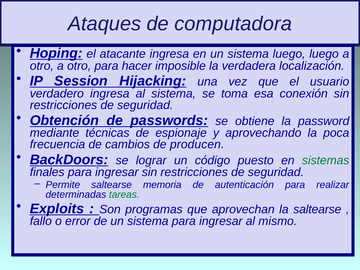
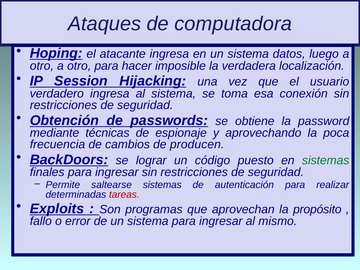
sistema luego: luego -> datos
saltearse memoria: memoria -> sistemas
tareas colour: green -> red
la saltearse: saltearse -> propósito
